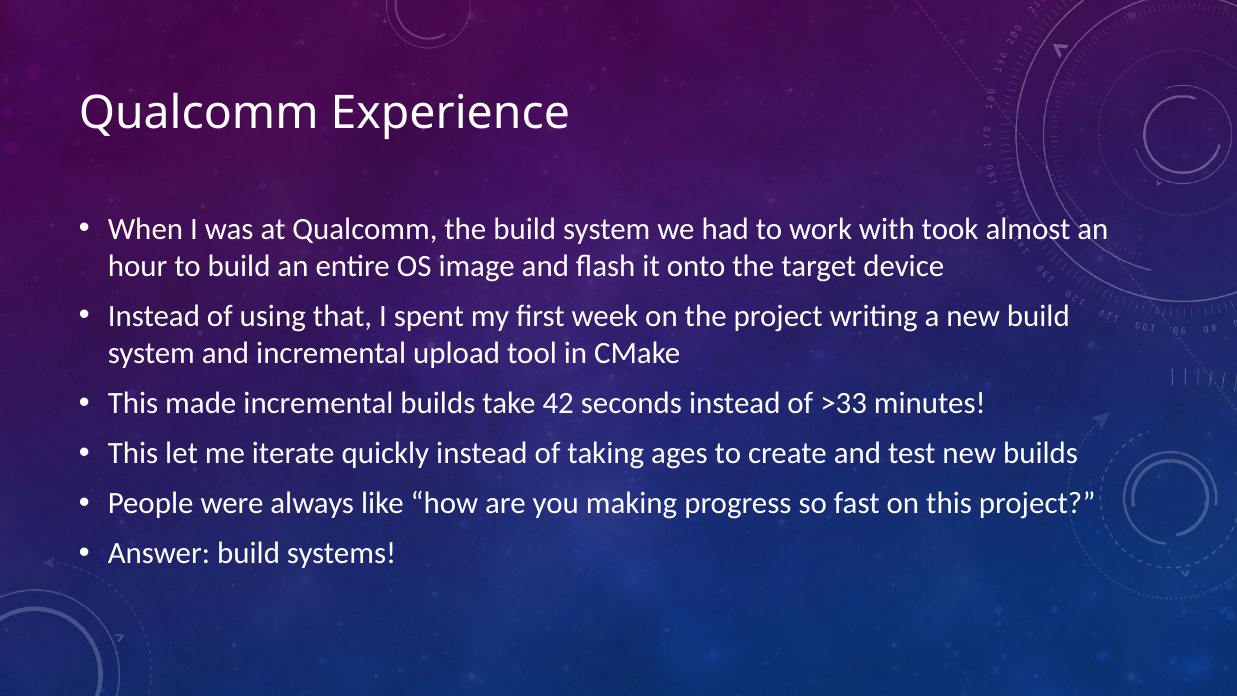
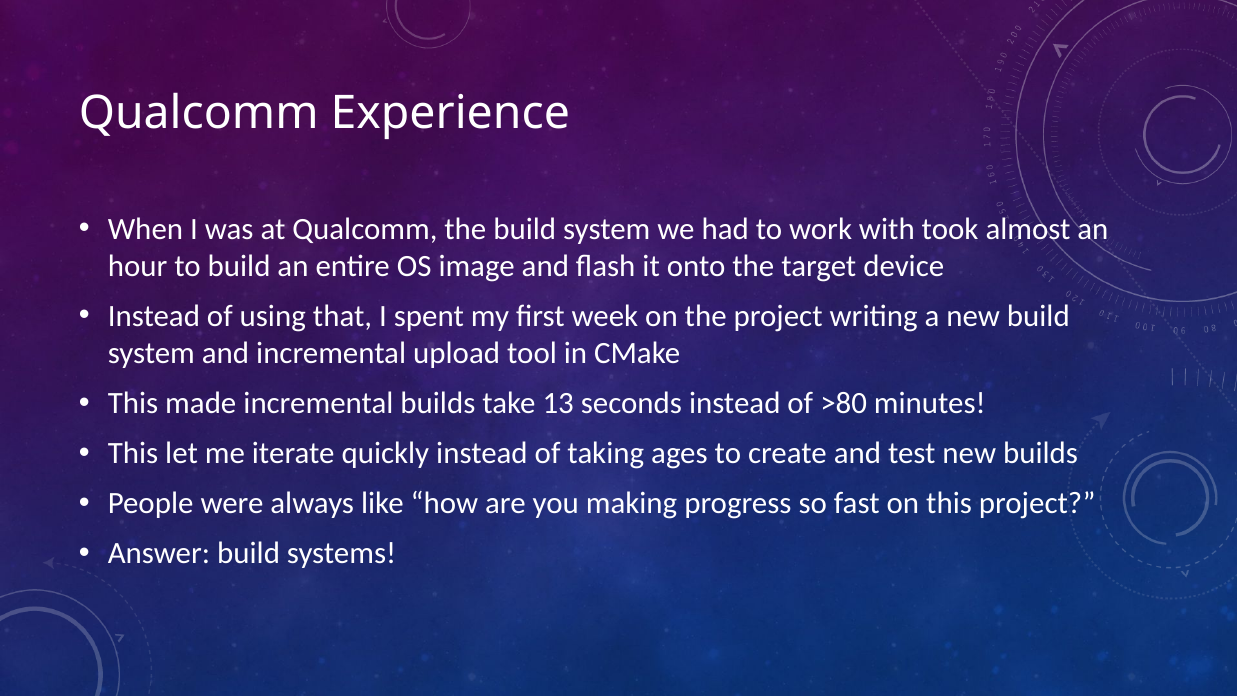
42: 42 -> 13
>33: >33 -> >80
